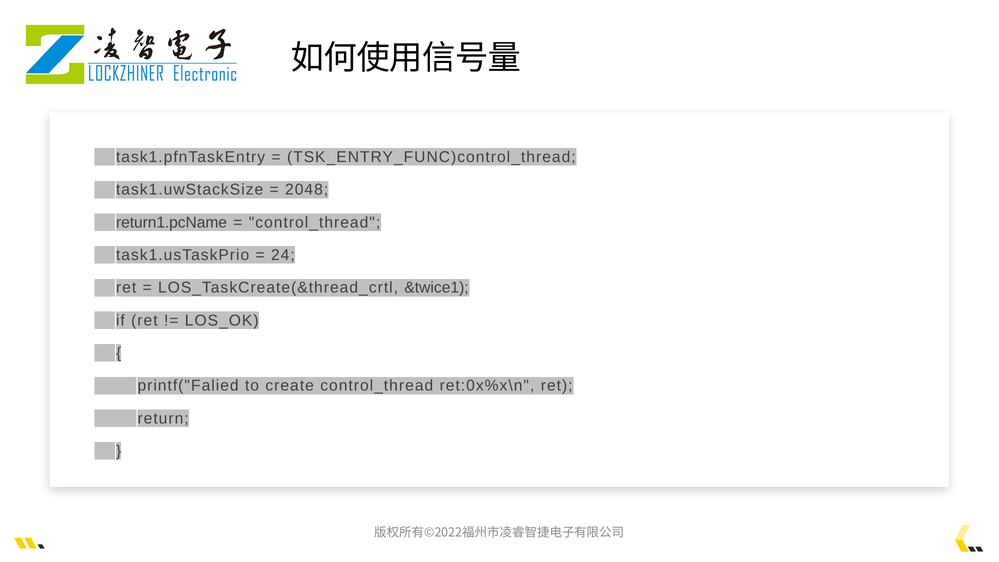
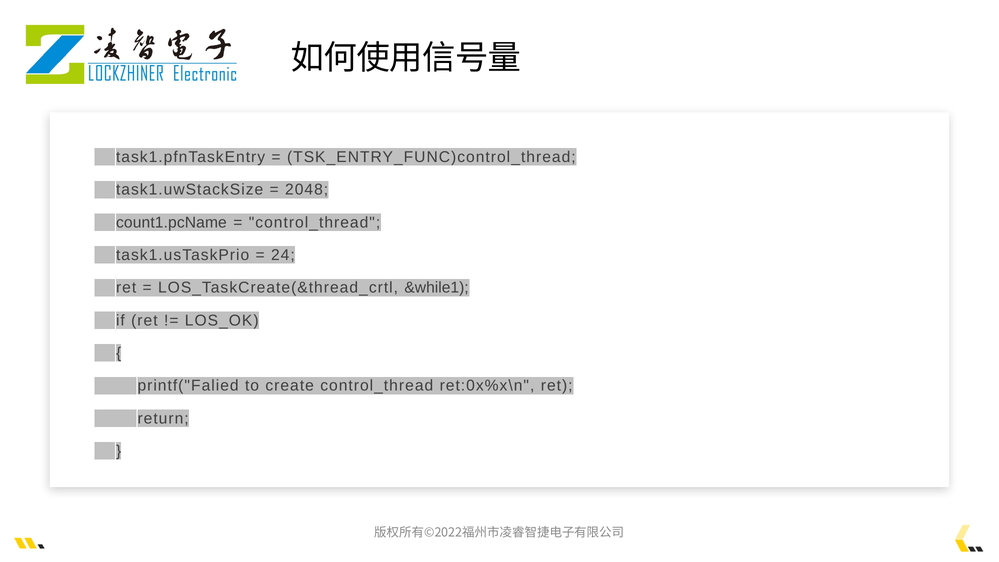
return1.pcName: return1.pcName -> count1.pcName
&twice1: &twice1 -> &while1
